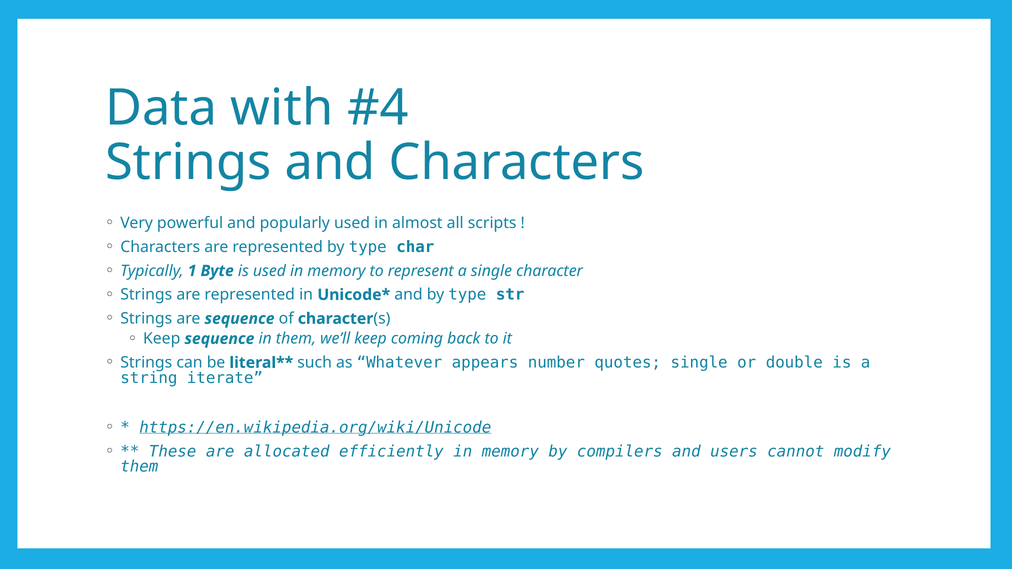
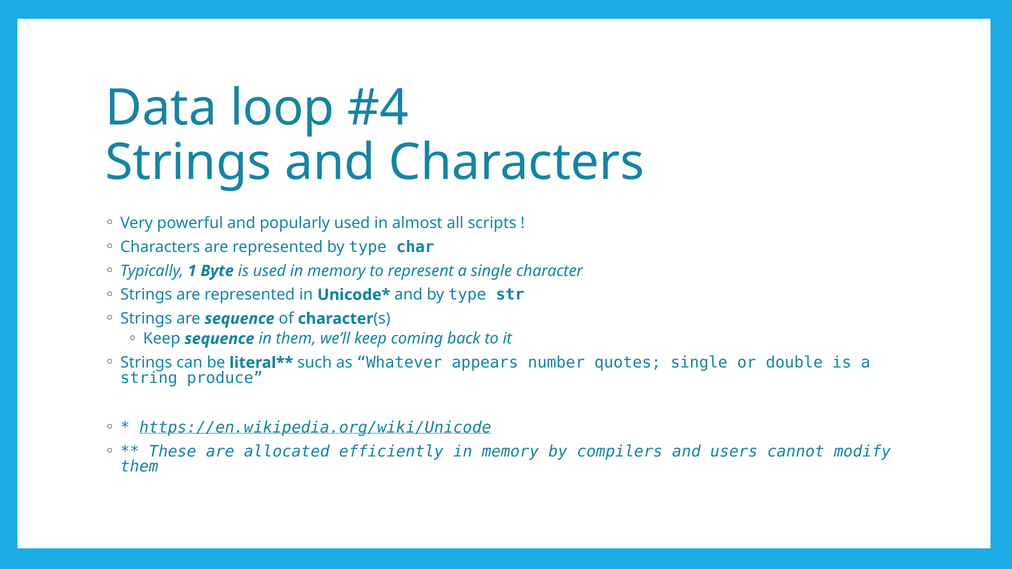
with: with -> loop
iterate: iterate -> produce
